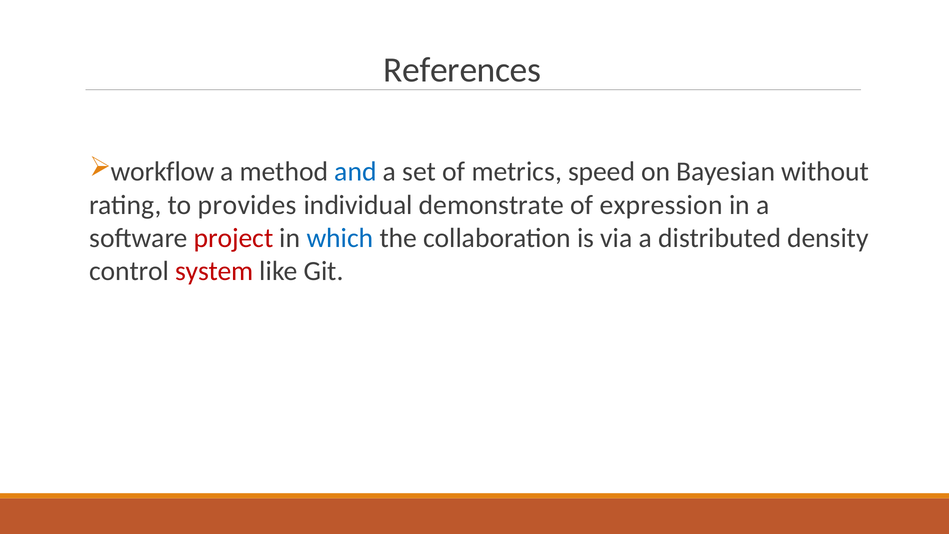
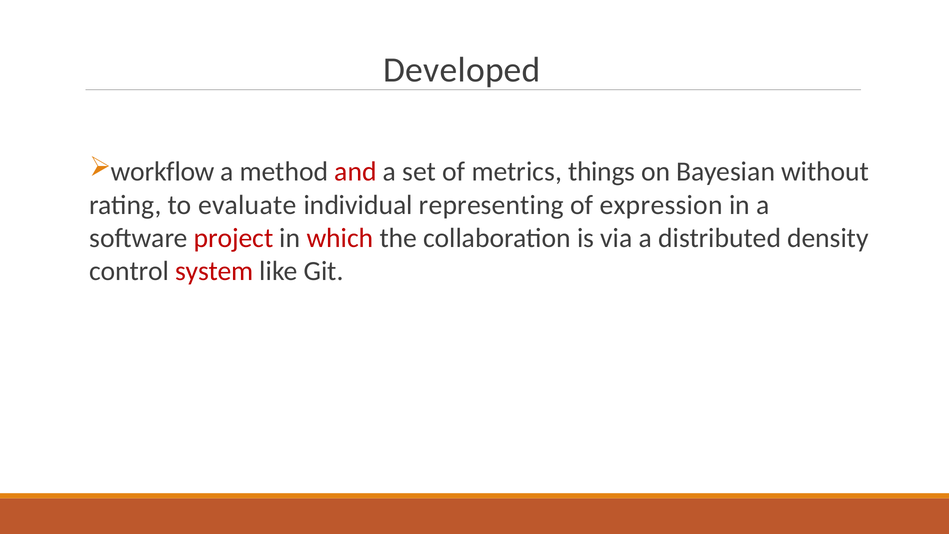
References: References -> Developed
and colour: blue -> red
speed: speed -> things
provides: provides -> evaluate
demonstrate: demonstrate -> representing
which colour: blue -> red
